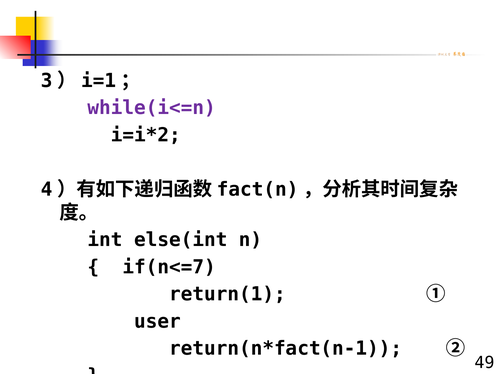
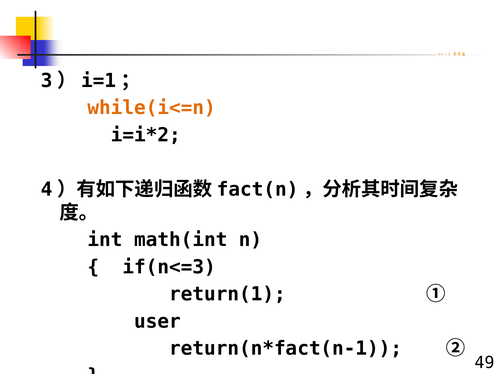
while(i<=n colour: purple -> orange
else(int: else(int -> math(int
if(n<=7: if(n<=7 -> if(n<=3
